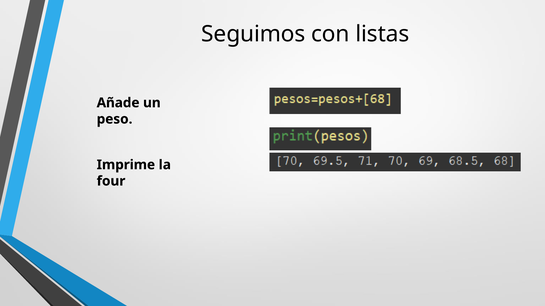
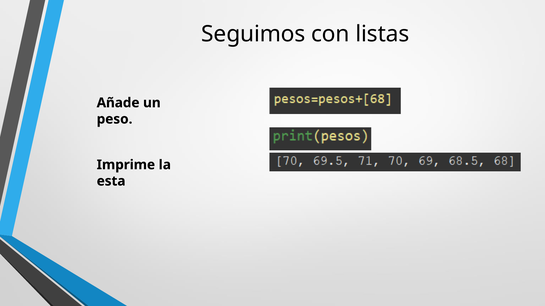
four: four -> esta
